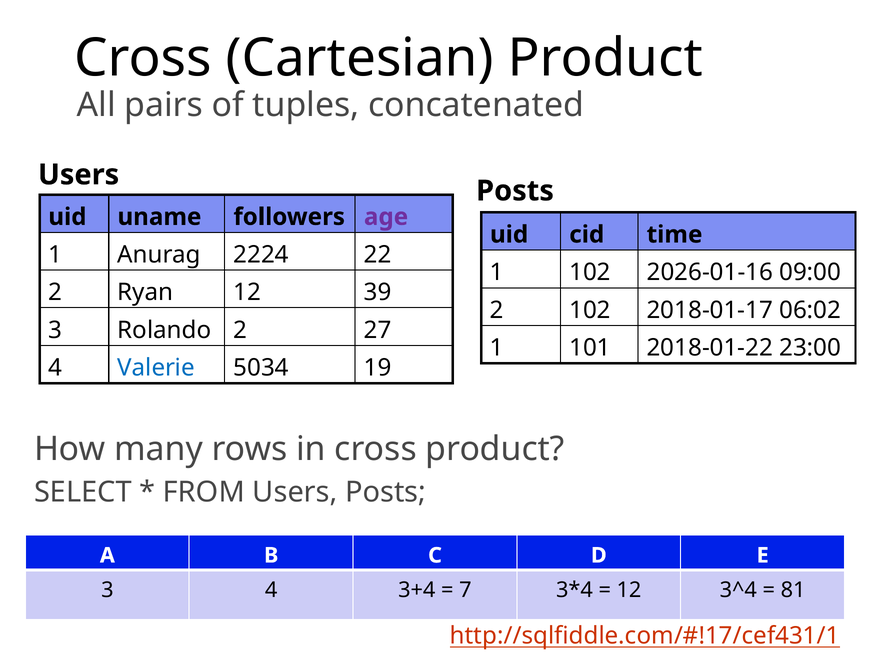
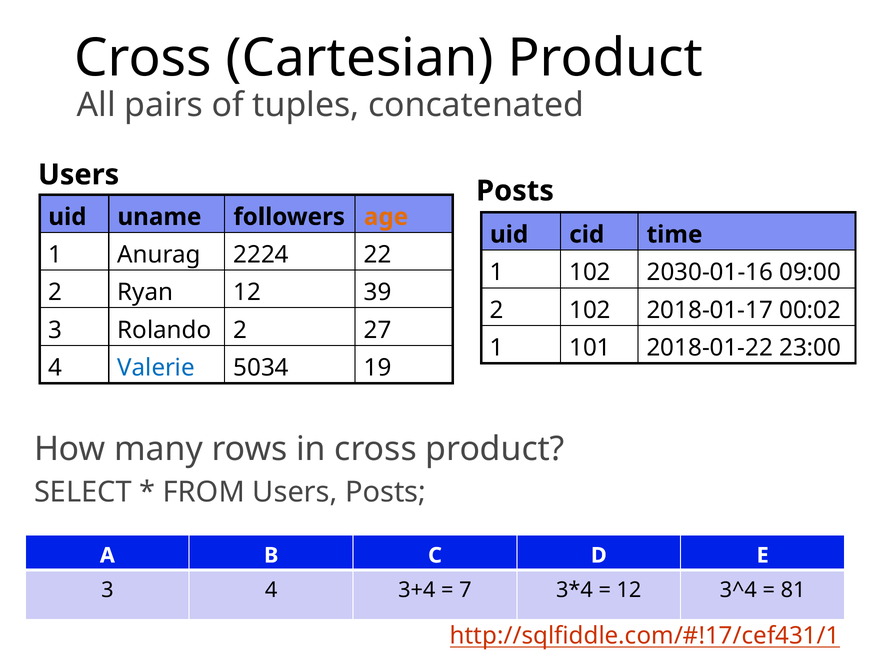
age colour: purple -> orange
2026-01-16: 2026-01-16 -> 2030-01-16
06:02: 06:02 -> 00:02
